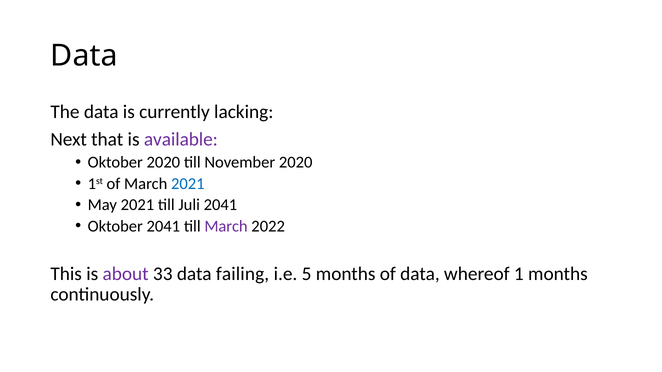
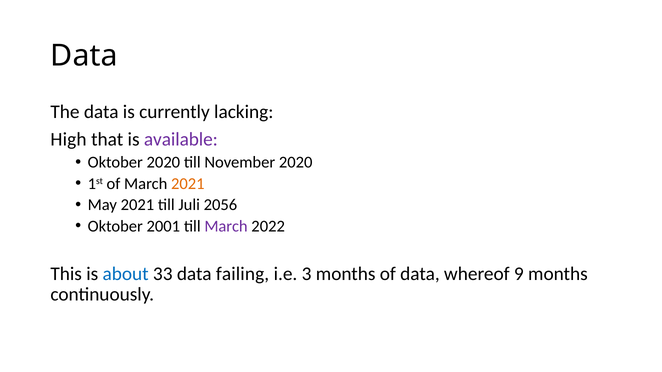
Next: Next -> High
2021 at (188, 184) colour: blue -> orange
Juli 2041: 2041 -> 2056
Oktober 2041: 2041 -> 2001
about colour: purple -> blue
5: 5 -> 3
1: 1 -> 9
